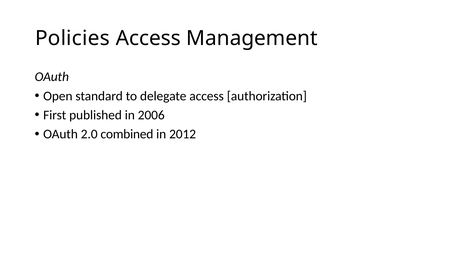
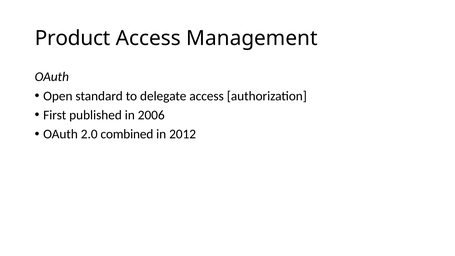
Policies: Policies -> Product
